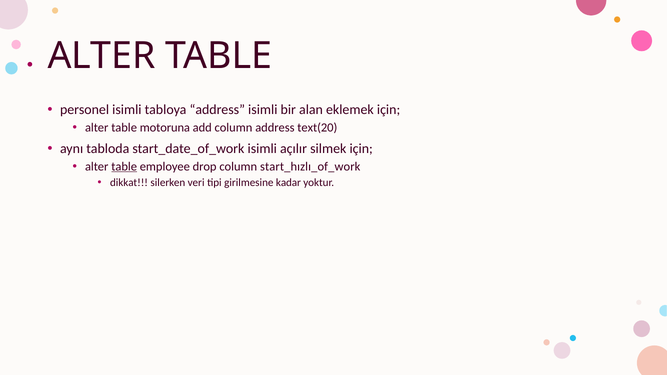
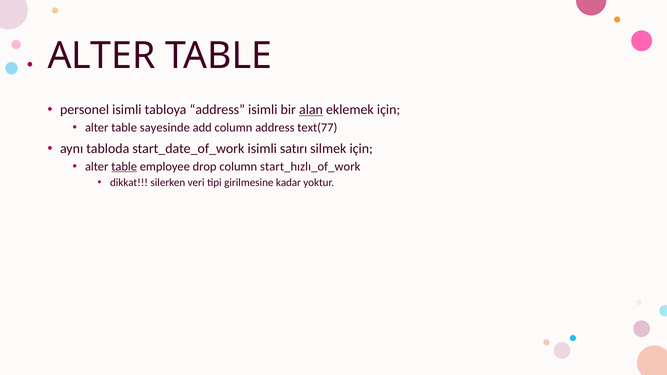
alan underline: none -> present
motoruna: motoruna -> sayesinde
text(20: text(20 -> text(77
açılır: açılır -> satırı
